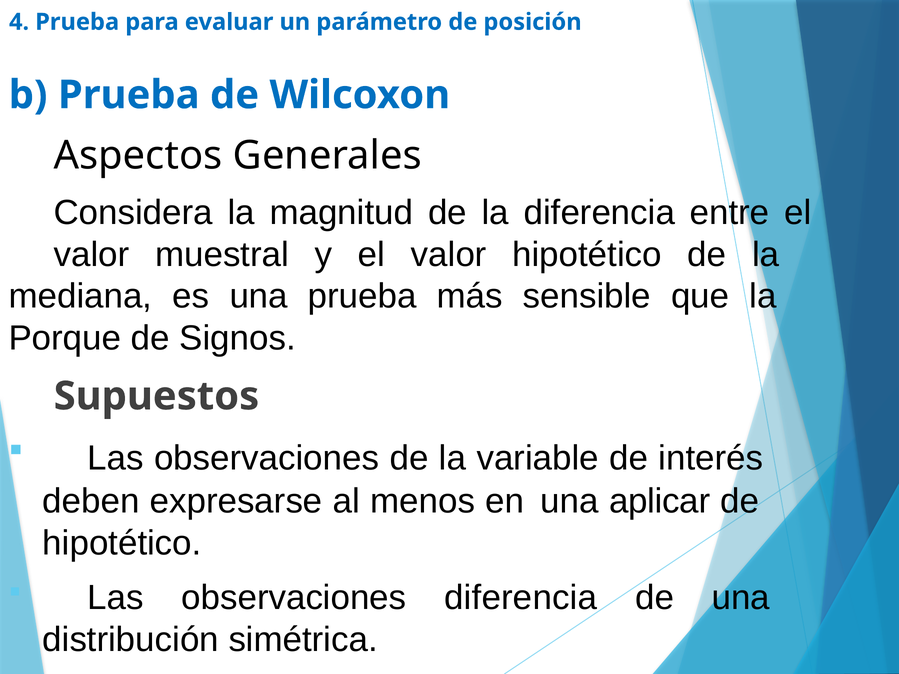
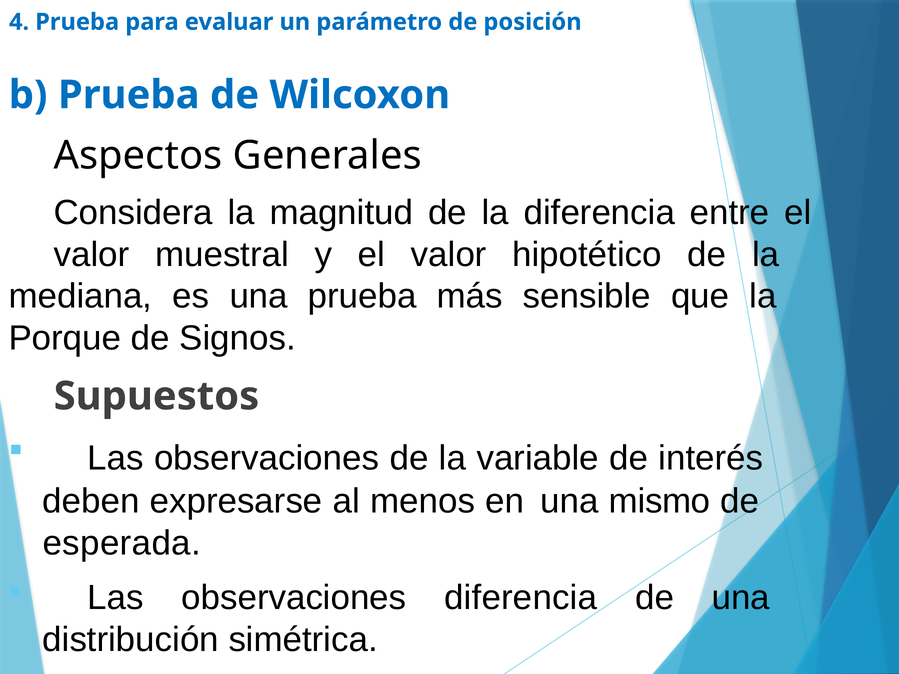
aplicar: aplicar -> mismo
hipotético at (122, 543): hipotético -> esperada
